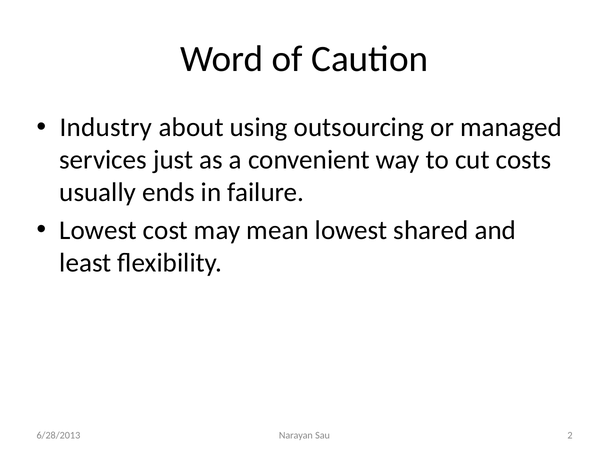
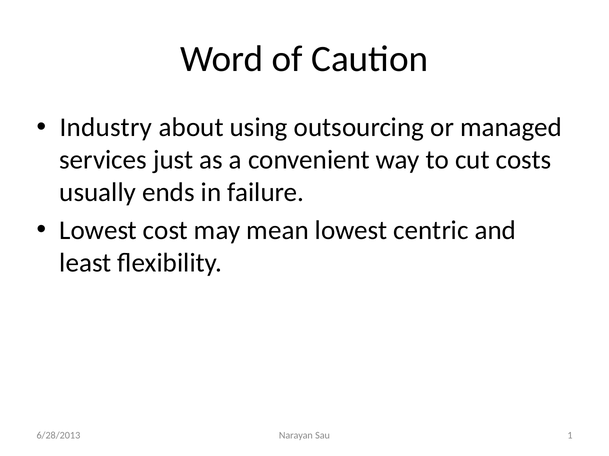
shared: shared -> centric
2: 2 -> 1
